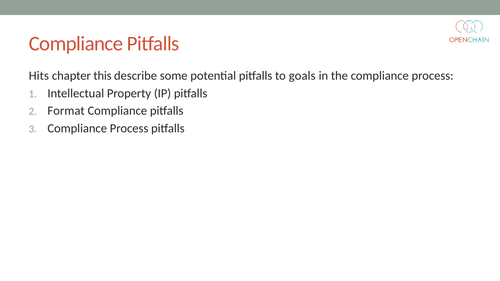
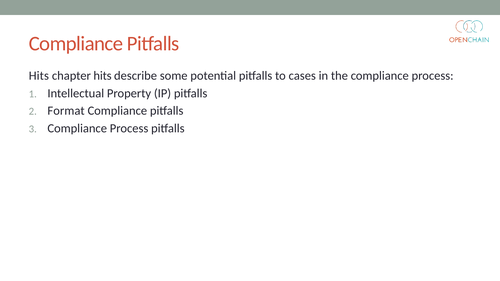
chapter this: this -> hits
goals: goals -> cases
